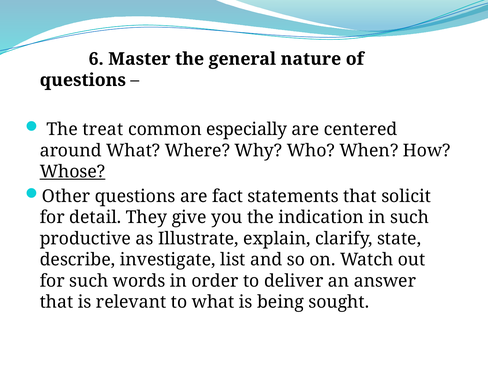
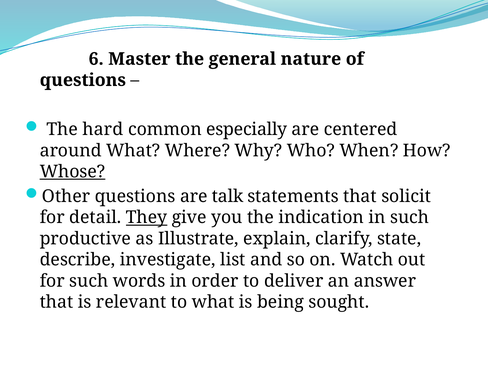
treat: treat -> hard
fact: fact -> talk
They underline: none -> present
